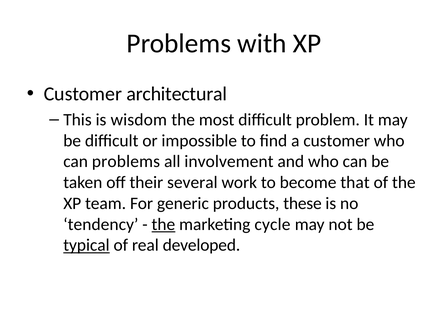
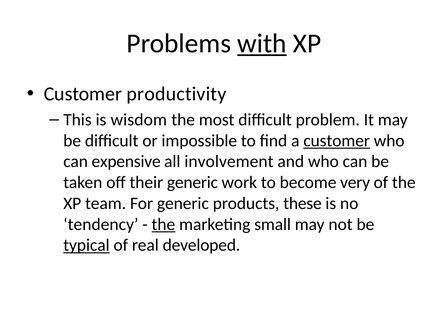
with underline: none -> present
architectural: architectural -> productivity
customer at (337, 141) underline: none -> present
can problems: problems -> expensive
their several: several -> generic
that: that -> very
cycle: cycle -> small
